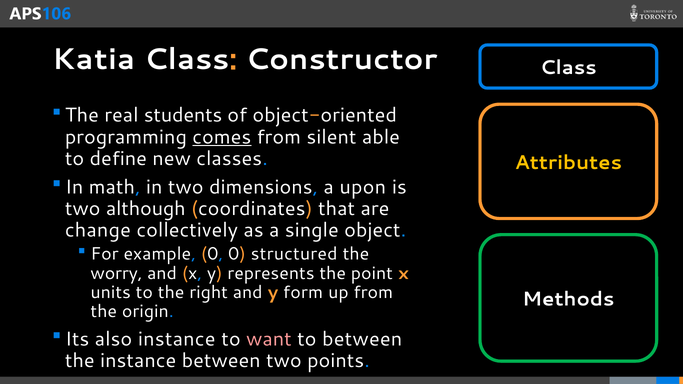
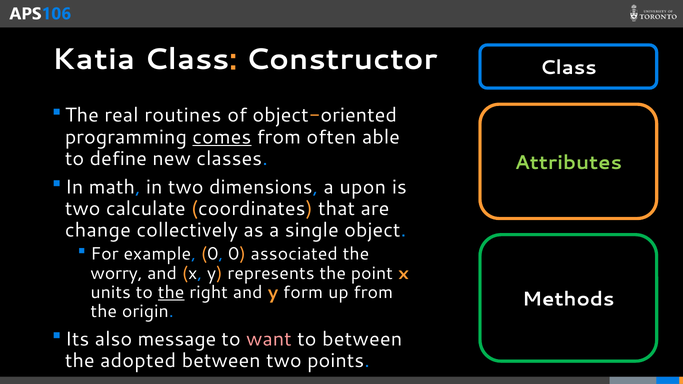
students: students -> routines
silent: silent -> often
Attributes colour: yellow -> light green
although: although -> calculate
structured: structured -> associated
the at (171, 293) underline: none -> present
also instance: instance -> message
the instance: instance -> adopted
